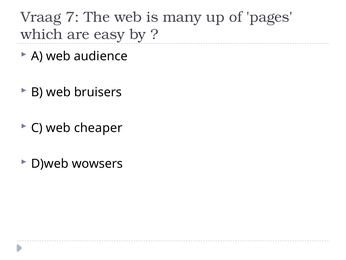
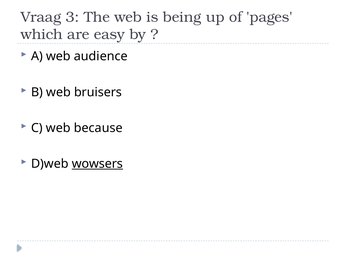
7: 7 -> 3
many: many -> being
cheaper: cheaper -> because
wowsers underline: none -> present
